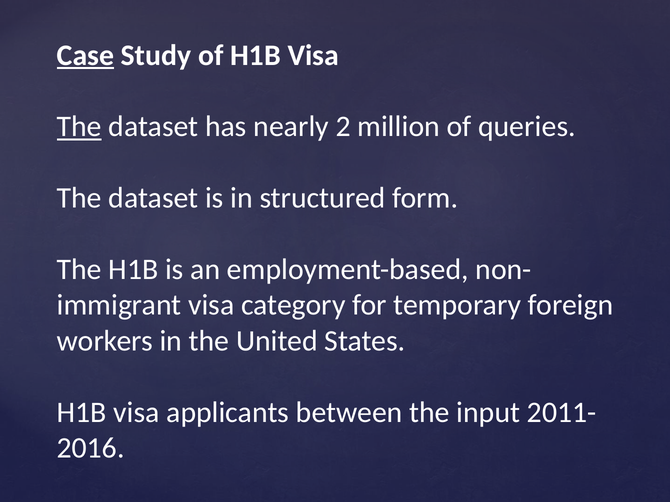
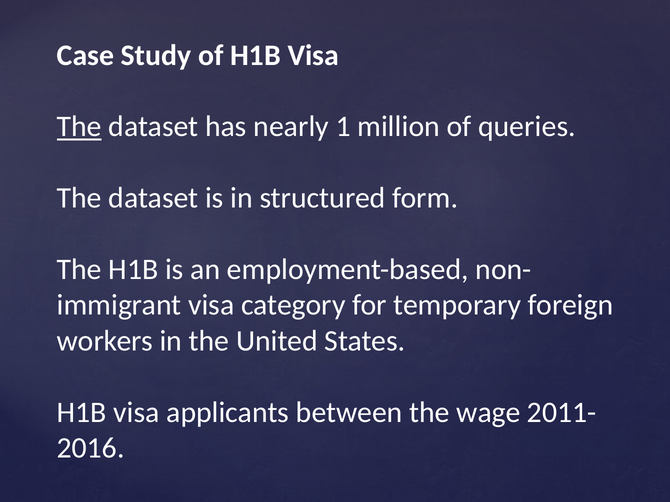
Case underline: present -> none
2: 2 -> 1
input: input -> wage
